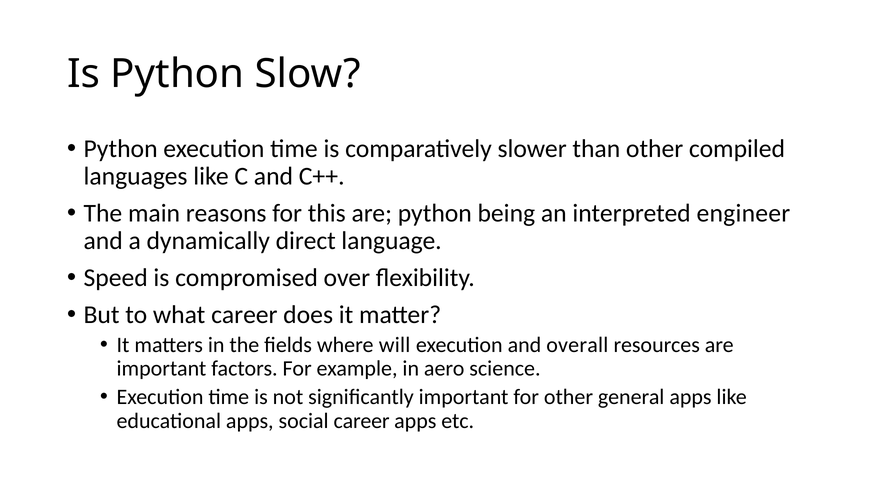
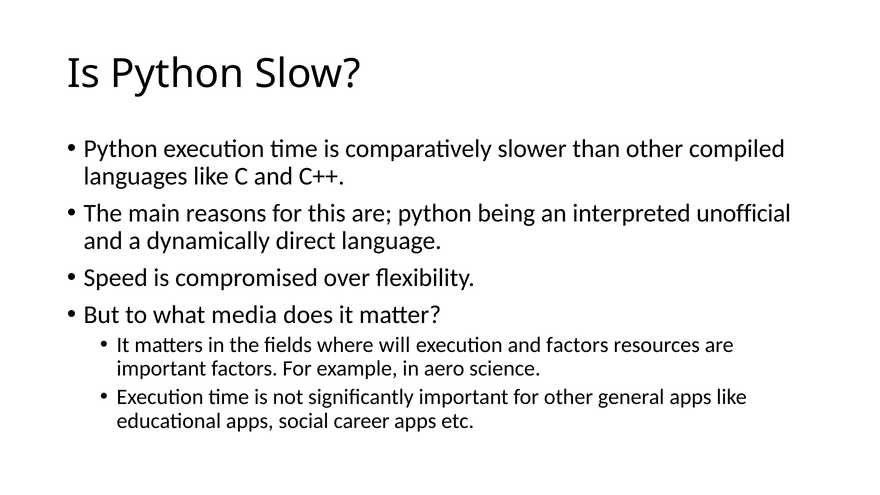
engineer: engineer -> unofficial
what career: career -> media
and overall: overall -> factors
